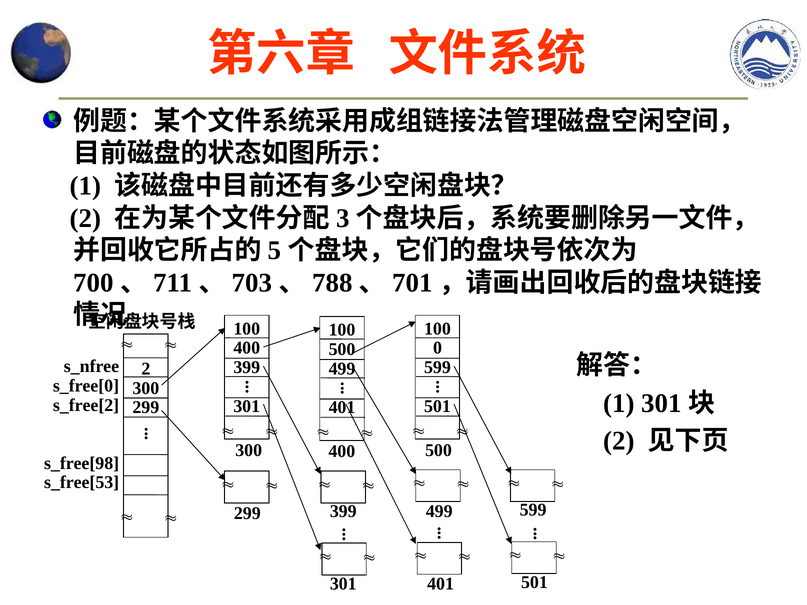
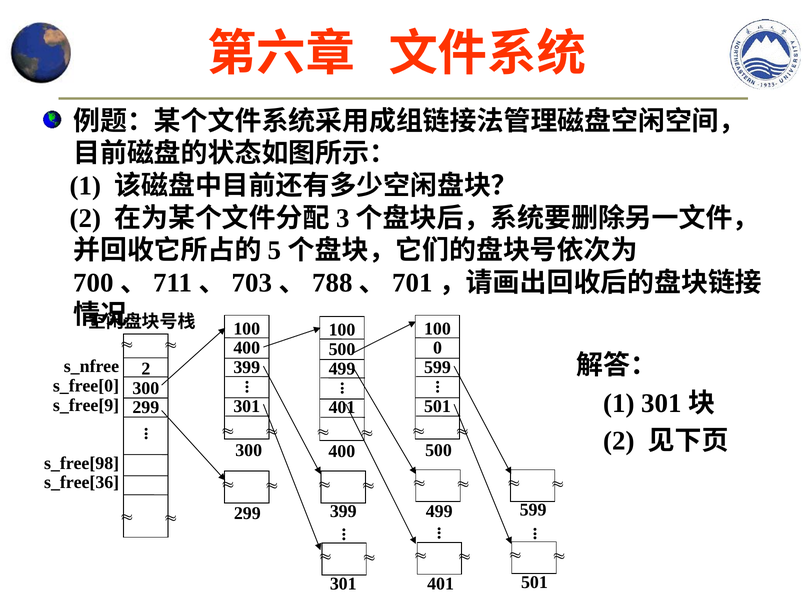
s_free[2: s_free[2 -> s_free[9
s_free[53: s_free[53 -> s_free[36
